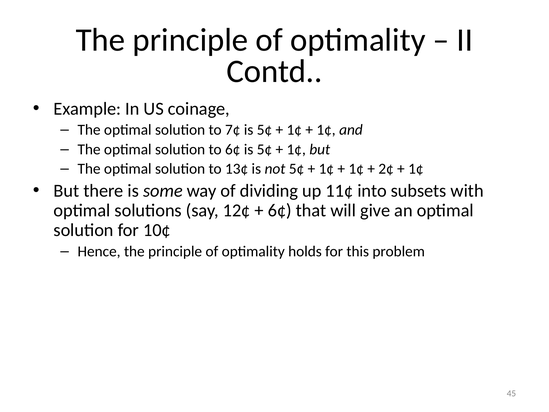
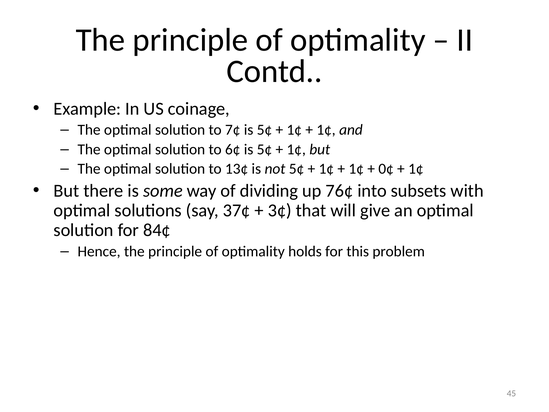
2¢: 2¢ -> 0¢
11¢: 11¢ -> 76¢
12¢: 12¢ -> 37¢
6¢ at (280, 210): 6¢ -> 3¢
10¢: 10¢ -> 84¢
